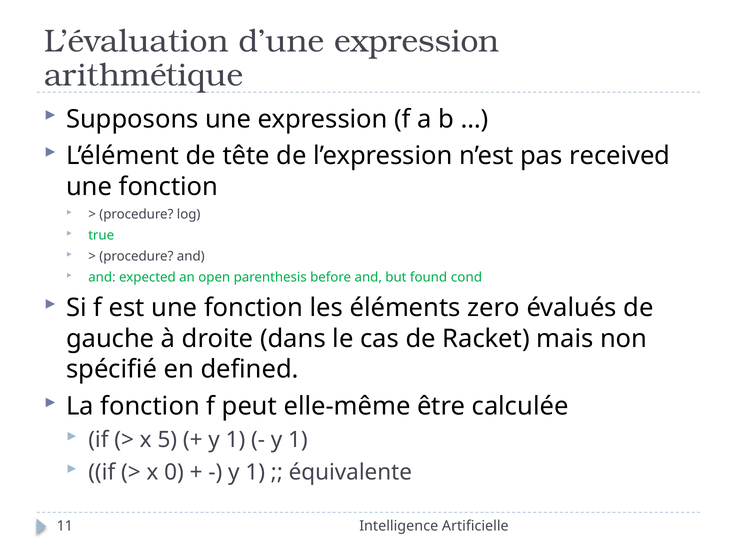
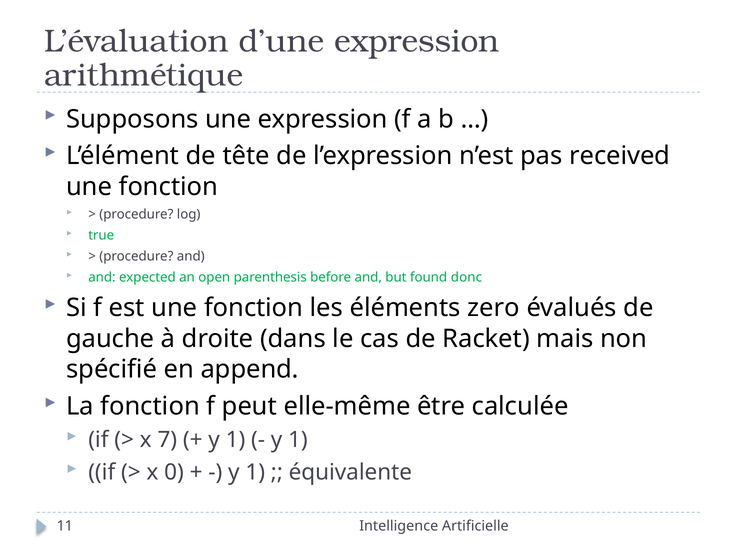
cond: cond -> donc
defined: defined -> append
5: 5 -> 7
